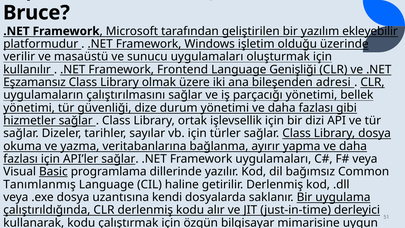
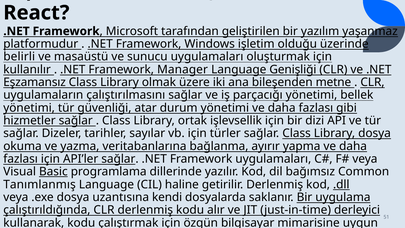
Bruce: Bruce -> React
ekleyebilir: ekleyebilir -> yaşanmaz
verilir: verilir -> belirli
Frontend: Frontend -> Manager
adresi: adresi -> metne
dize: dize -> atar
.dll underline: none -> present
